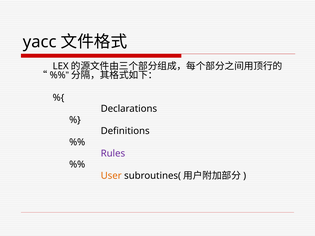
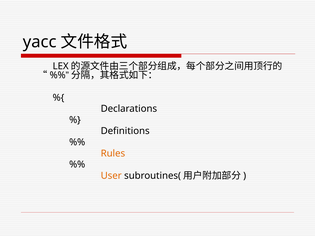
Rules colour: purple -> orange
